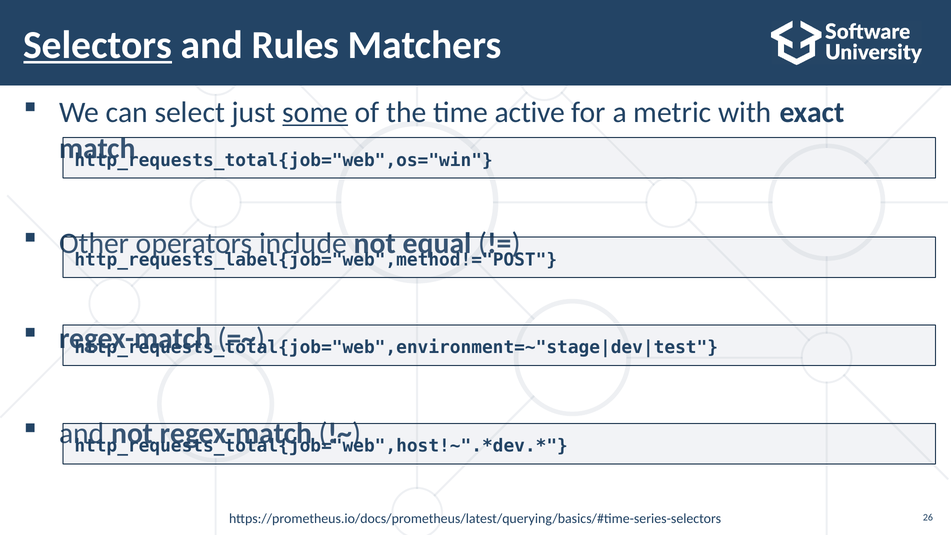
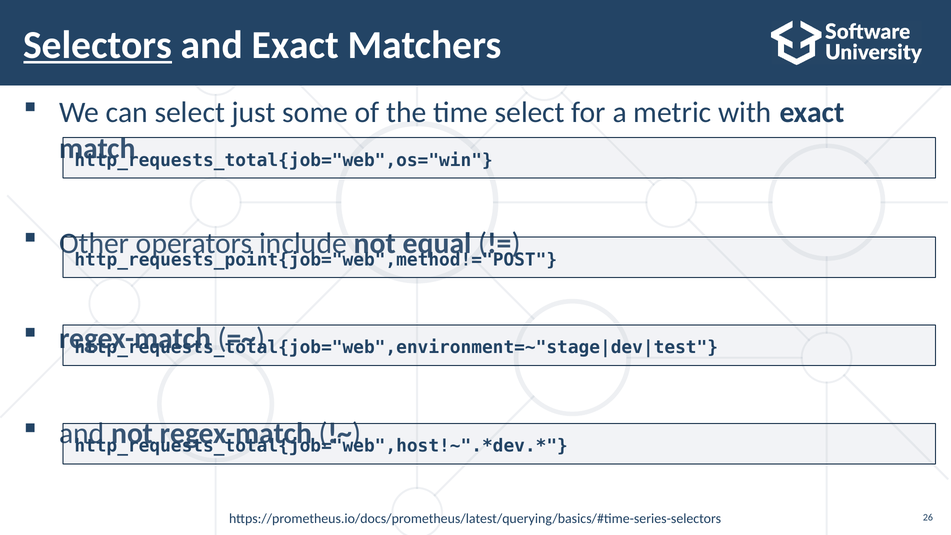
and Rules: Rules -> Exact
some underline: present -> none
time active: active -> select
http_requests_label{job="web",method!="POST: http_requests_label{job="web",method!="POST -> http_requests_point{job="web",method!="POST
